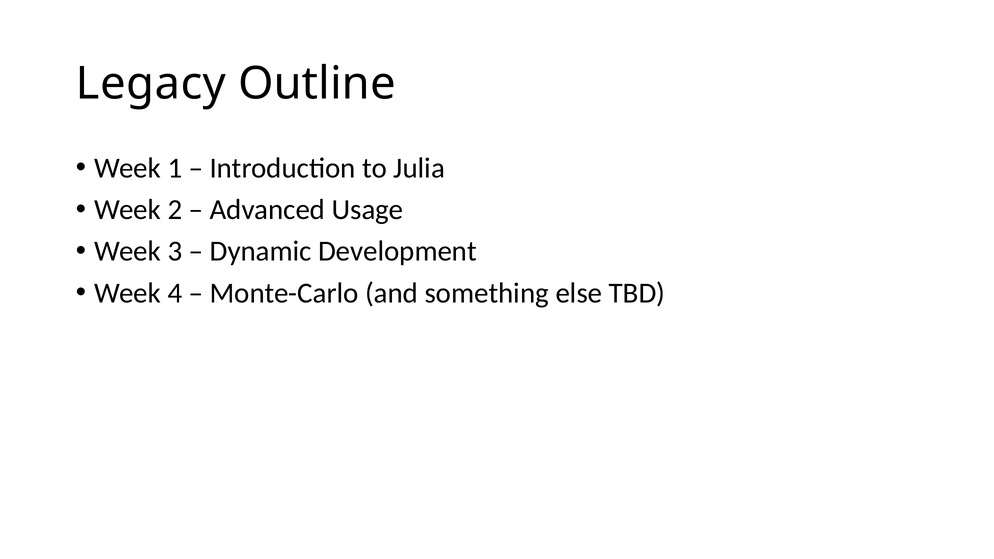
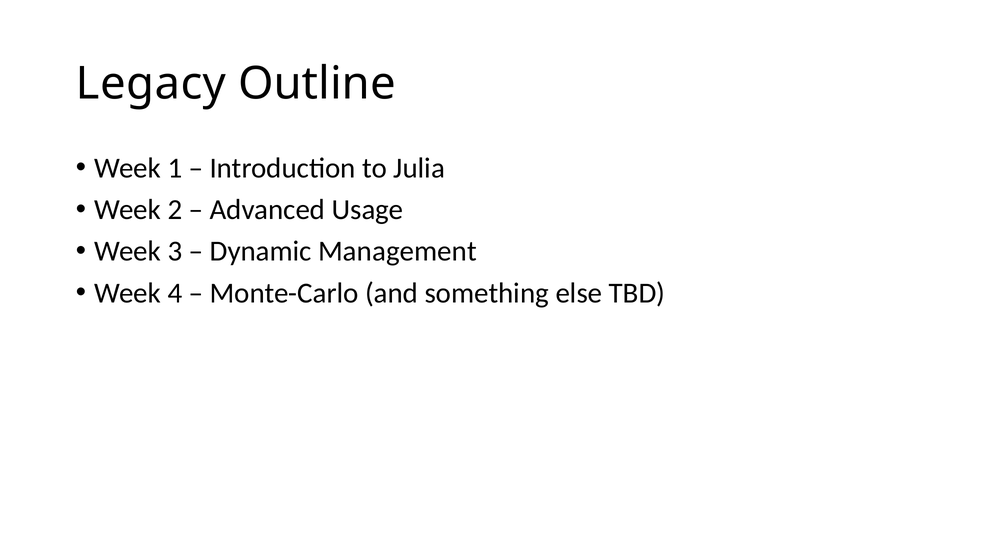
Development: Development -> Management
